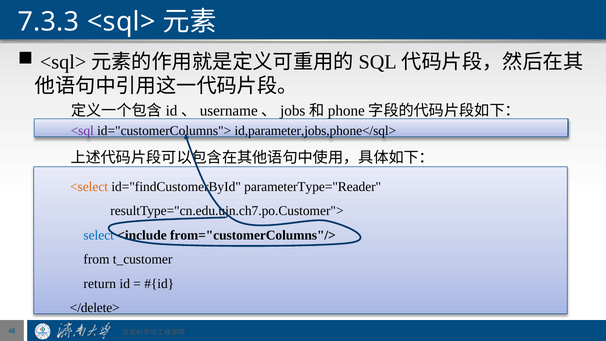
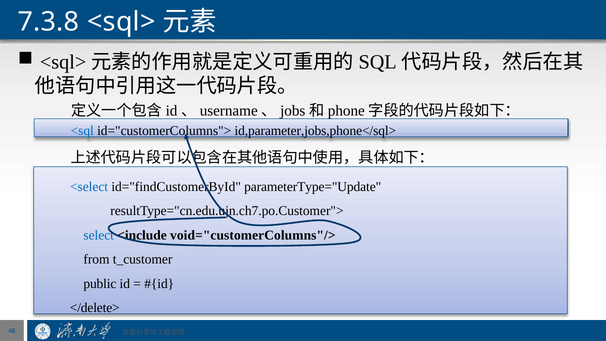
7.3.3: 7.3.3 -> 7.3.8
<sql colour: purple -> blue
<select colour: orange -> blue
parameterType="Reader: parameterType="Reader -> parameterType="Update
from="customerColumns"/>: from="customerColumns"/> -> void="customerColumns"/>
return: return -> public
